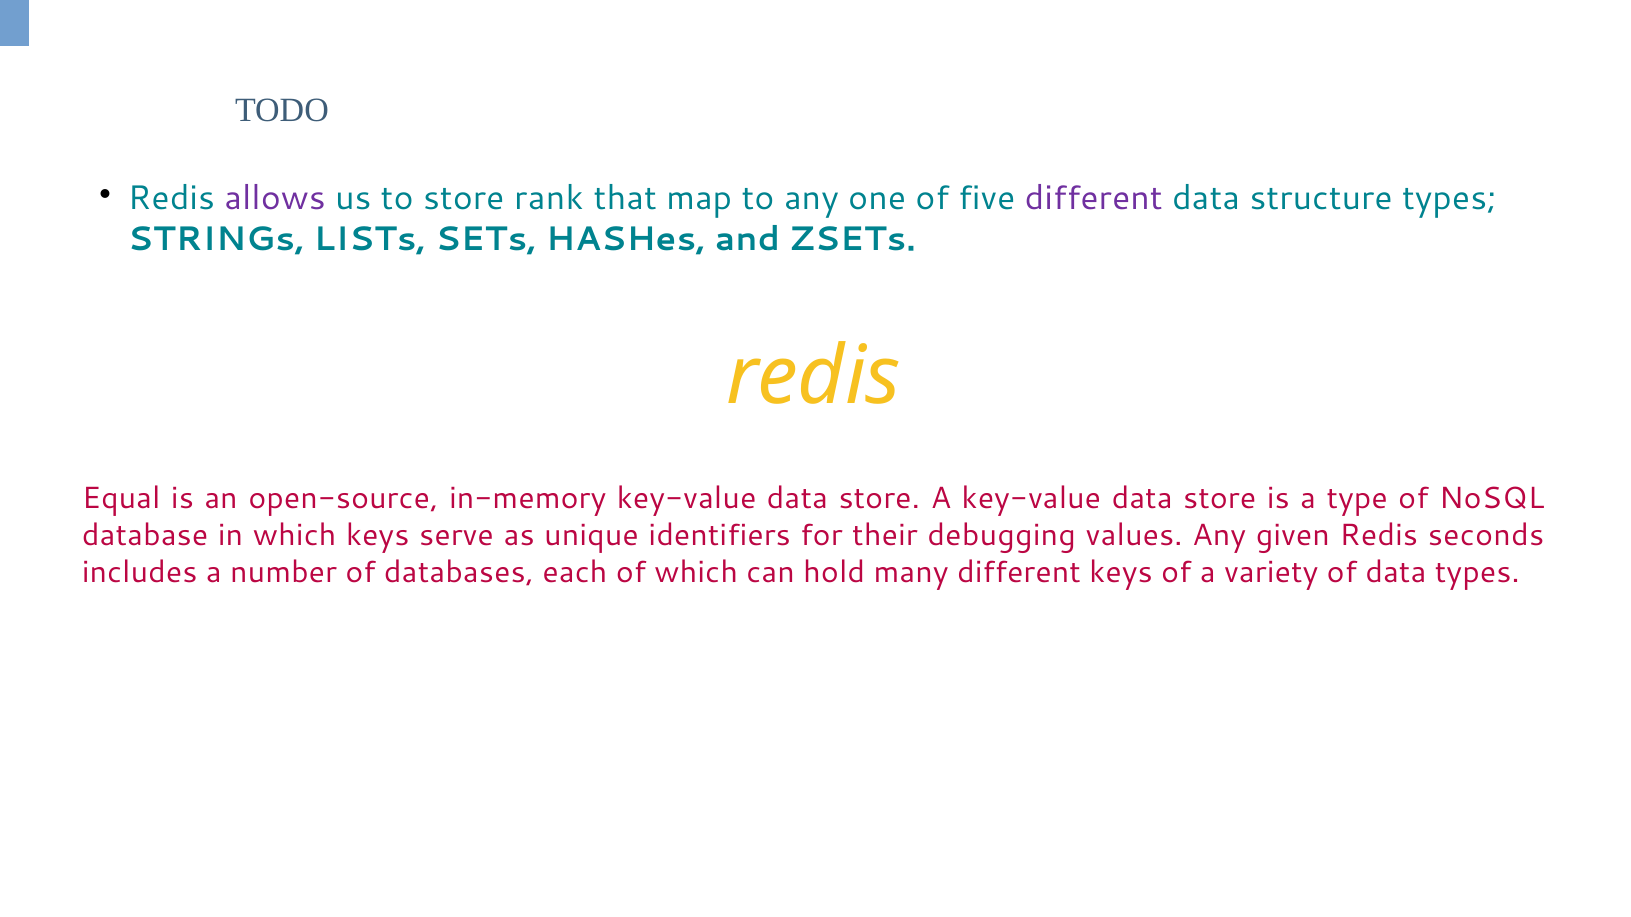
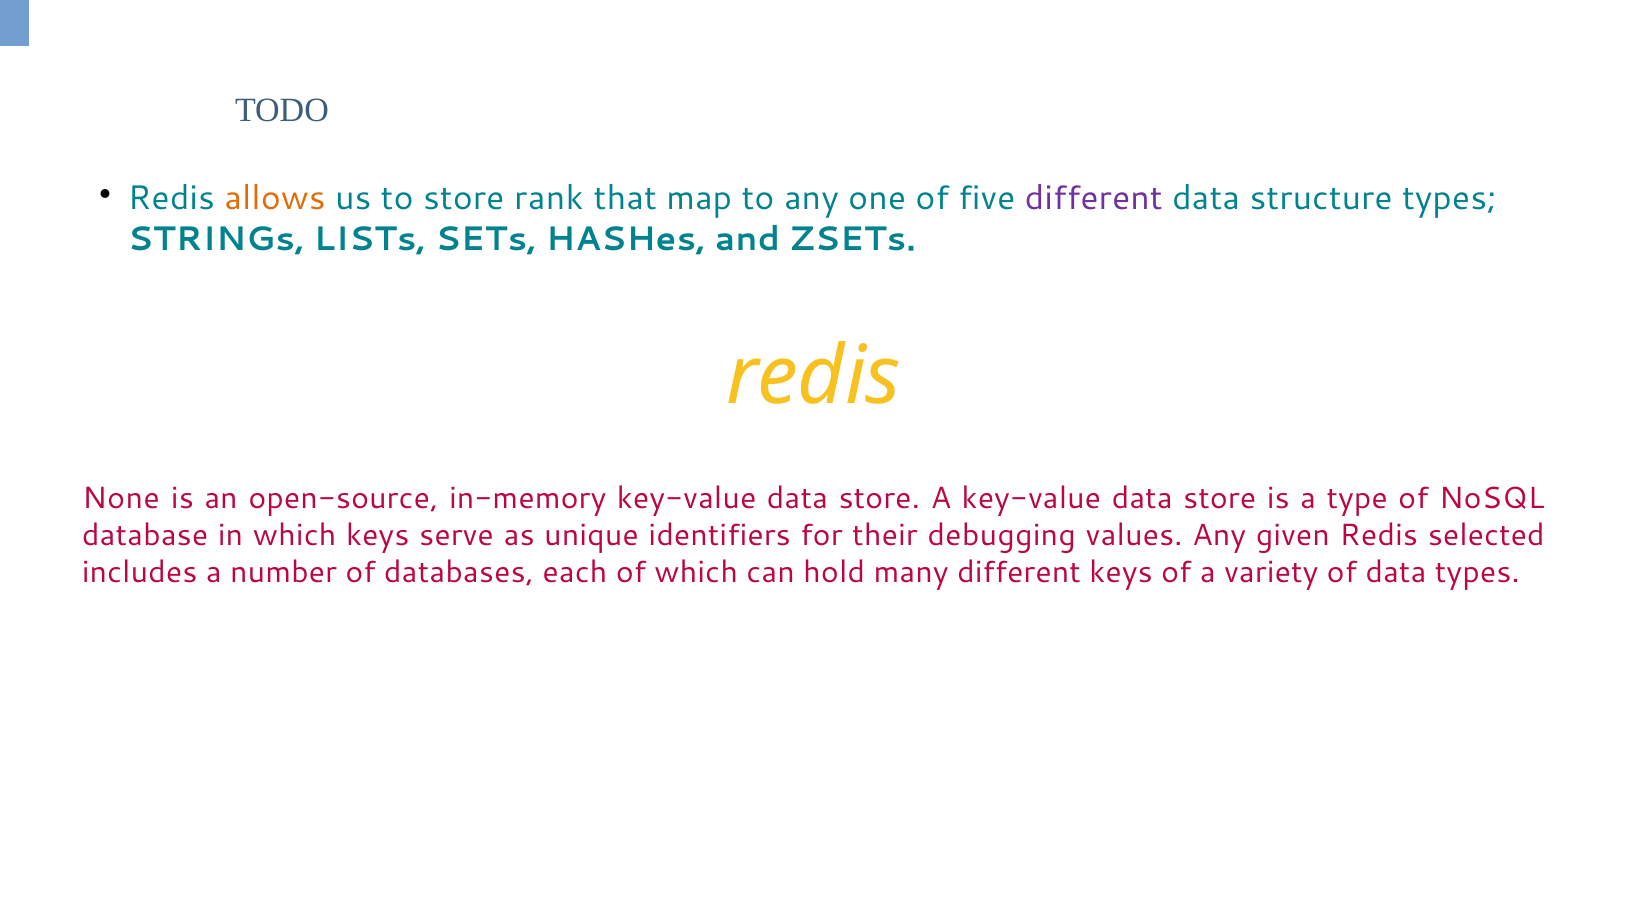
allows colour: purple -> orange
Equal: Equal -> None
seconds: seconds -> selected
